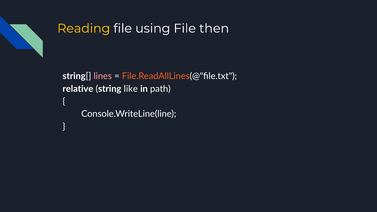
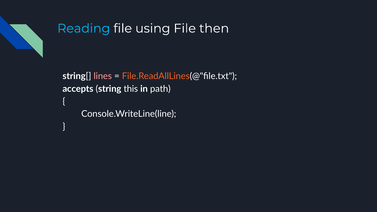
Reading colour: yellow -> light blue
relative: relative -> accepts
like: like -> this
